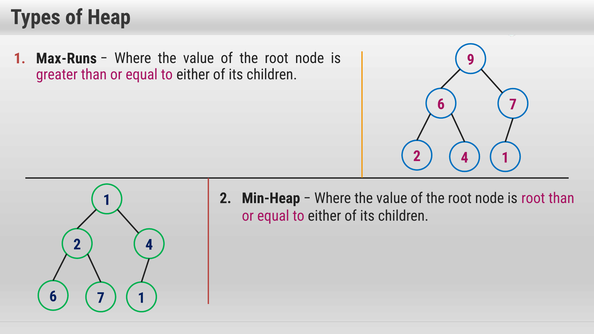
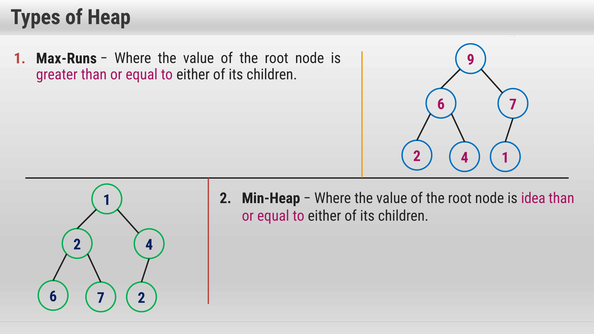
is root: root -> idea
1 at (141, 298): 1 -> 2
